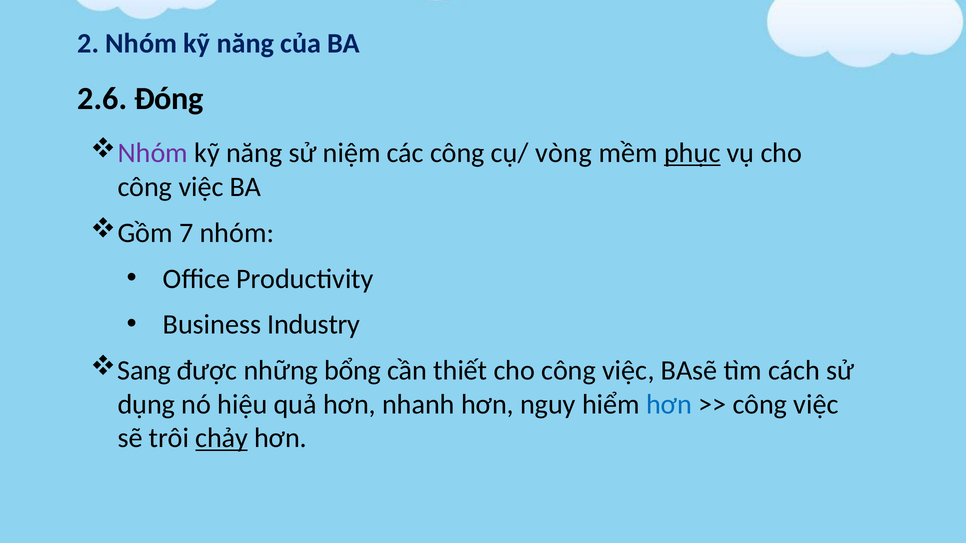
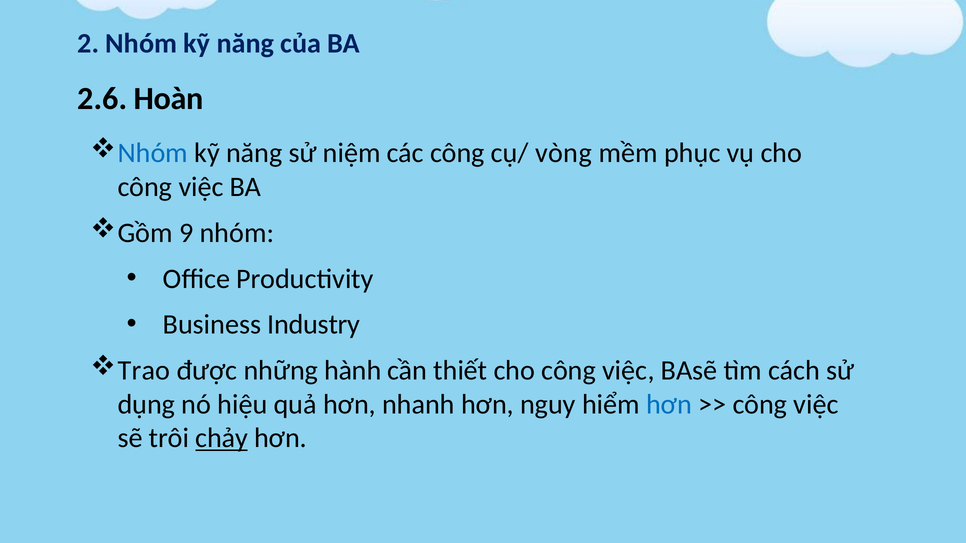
Đóng: Đóng -> Hoàn
Nhóm at (153, 153) colour: purple -> blue
phục underline: present -> none
7: 7 -> 9
Sang: Sang -> Trao
bổng: bổng -> hành
